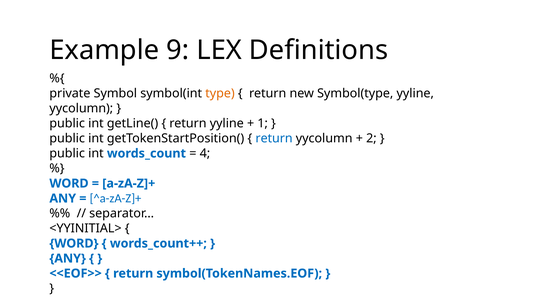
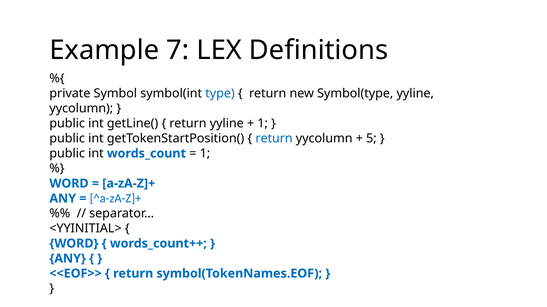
9: 9 -> 7
type colour: orange -> blue
2: 2 -> 5
4 at (205, 154): 4 -> 1
